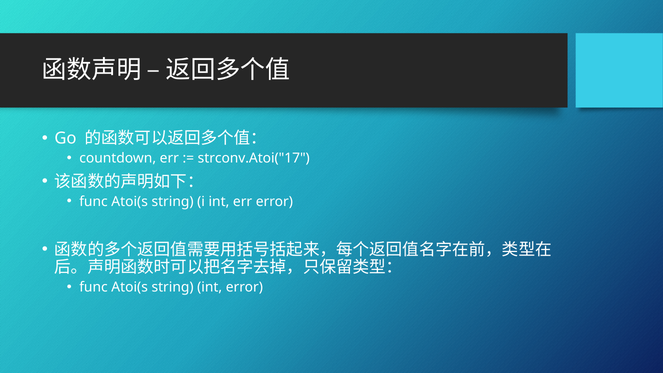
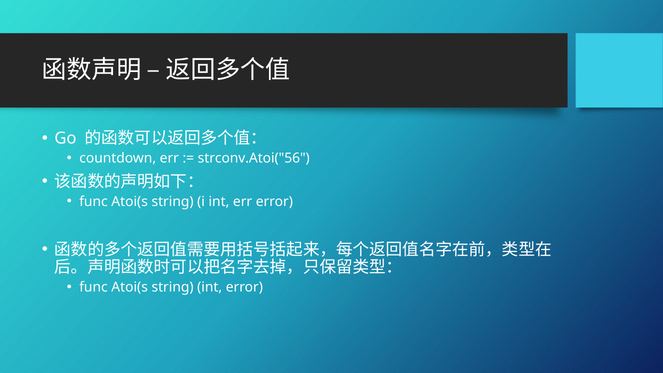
strconv.Atoi("17: strconv.Atoi("17 -> strconv.Atoi("56
